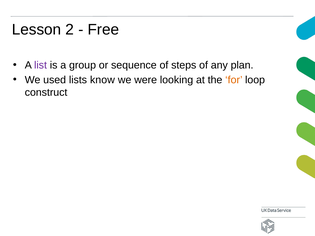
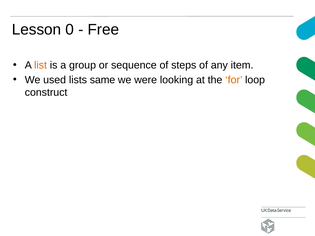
2: 2 -> 0
list colour: purple -> orange
plan: plan -> item
know: know -> same
